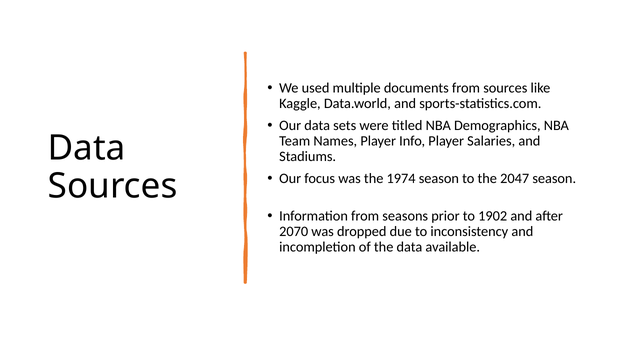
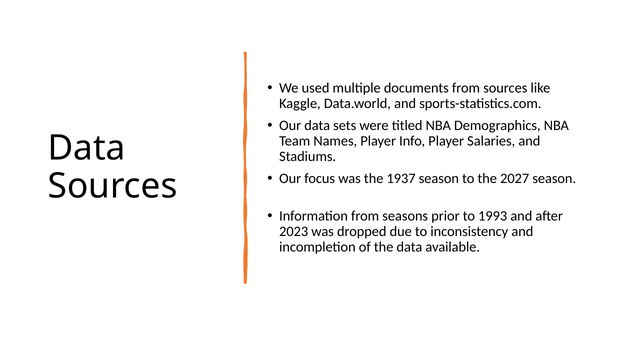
1974: 1974 -> 1937
2047: 2047 -> 2027
1902: 1902 -> 1993
2070: 2070 -> 2023
